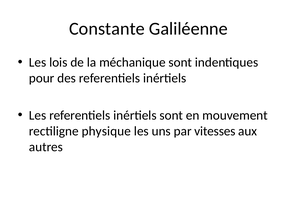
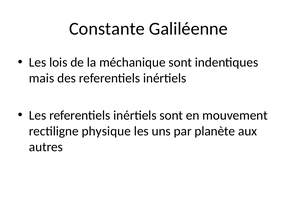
pour: pour -> mais
vitesses: vitesses -> planète
